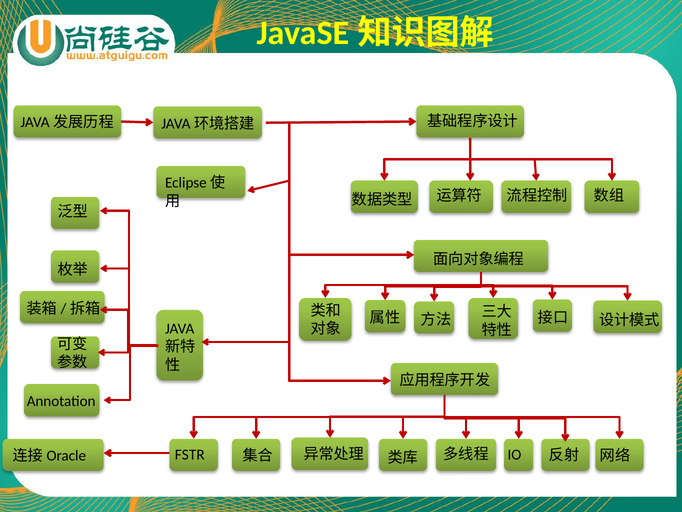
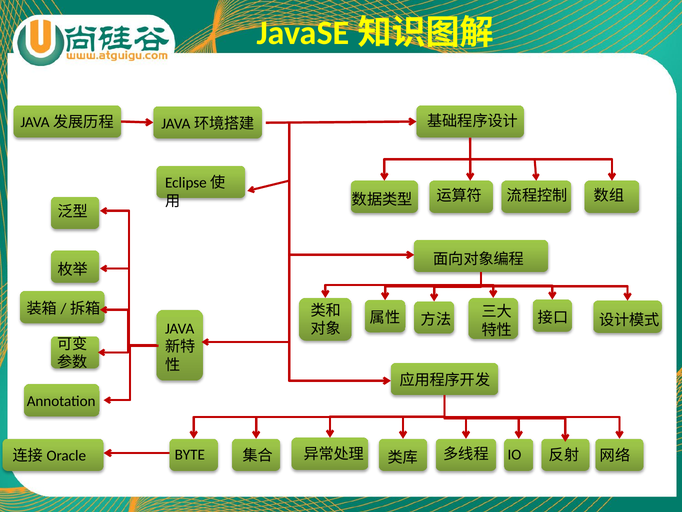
FSTR: FSTR -> BYTE
